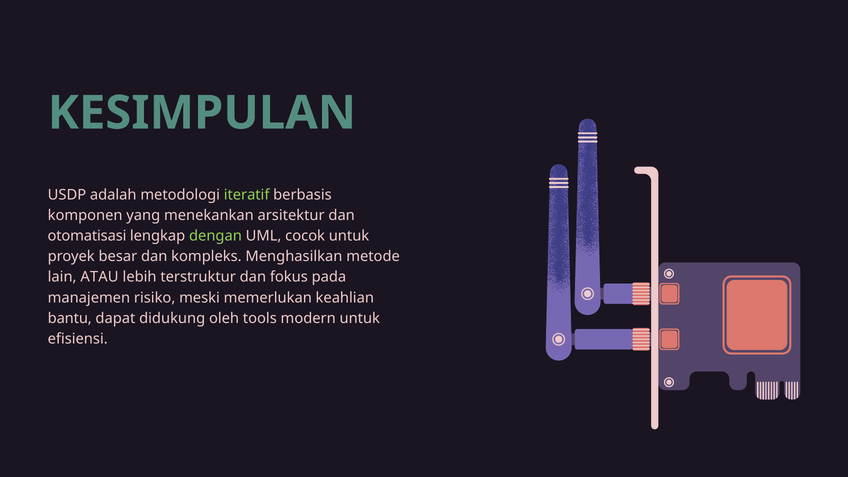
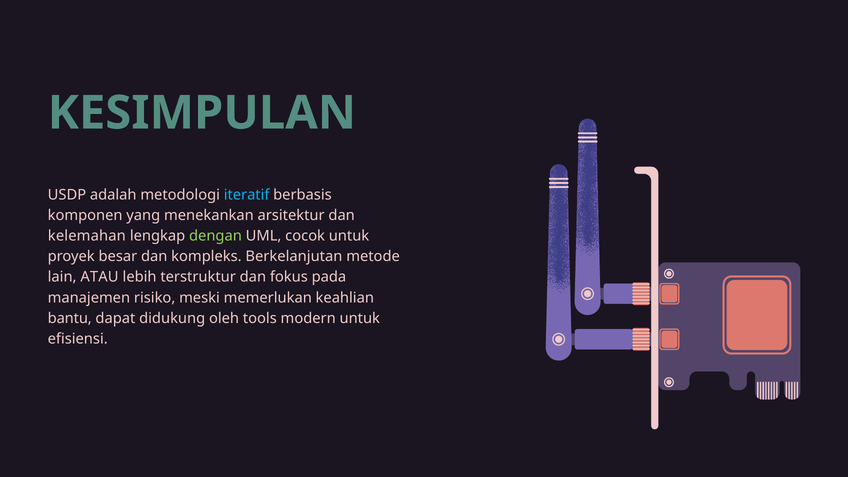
iteratif colour: light green -> light blue
otomatisasi: otomatisasi -> kelemahan
Menghasilkan: Menghasilkan -> Berkelanjutan
